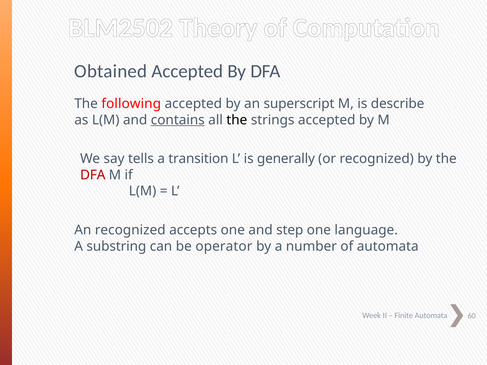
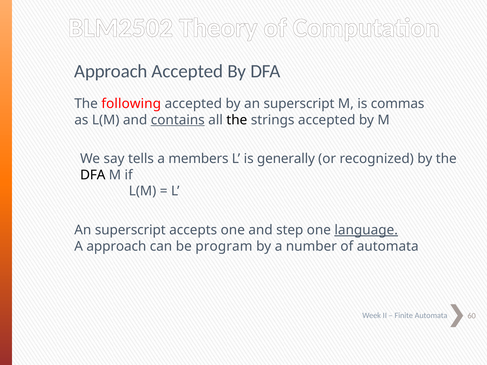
Obtained at (111, 71): Obtained -> Approach
describe: describe -> commas
transition: transition -> members
DFA at (93, 175) colour: red -> black
recognized at (130, 230): recognized -> superscript
language underline: none -> present
A substring: substring -> approach
operator: operator -> program
